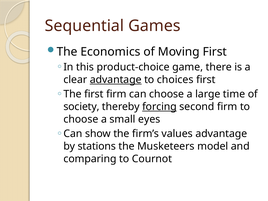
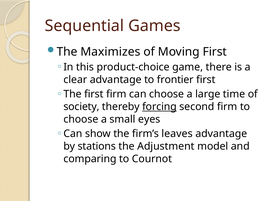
Economics: Economics -> Maximizes
advantage at (116, 80) underline: present -> none
choices: choices -> frontier
values: values -> leaves
Musketeers: Musketeers -> Adjustment
